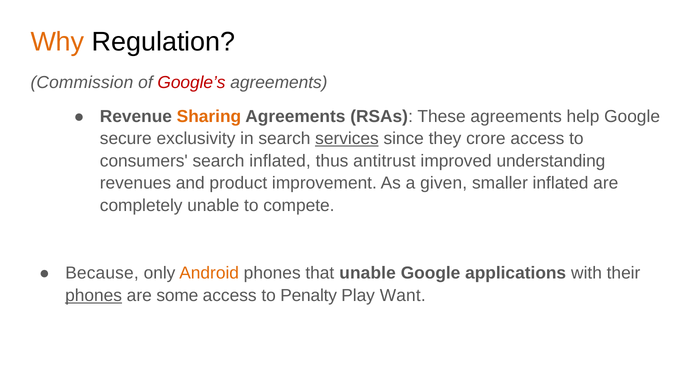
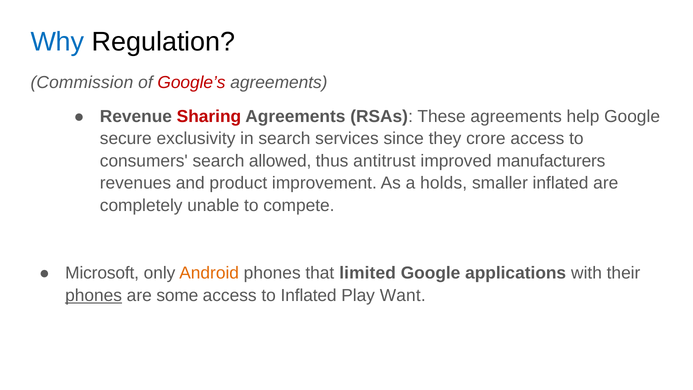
Why colour: orange -> blue
Sharing colour: orange -> red
services underline: present -> none
search inflated: inflated -> allowed
understanding: understanding -> manufacturers
given: given -> holds
Because: Because -> Microsoft
that unable: unable -> limited
to Penalty: Penalty -> Inflated
